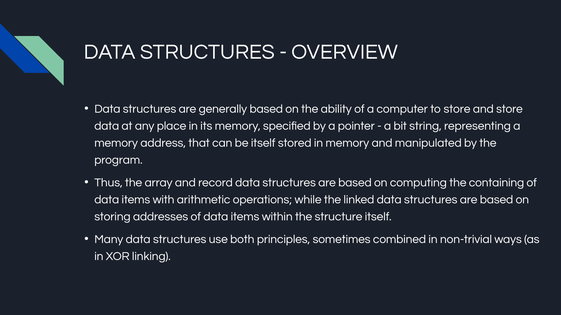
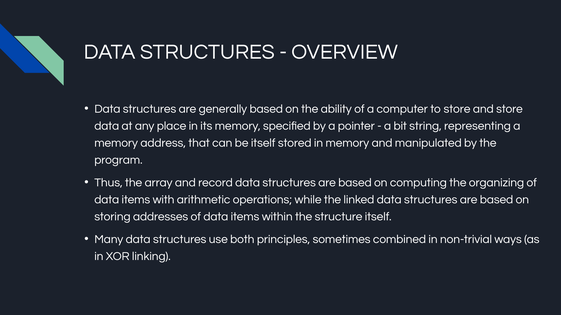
containing: containing -> organizing
